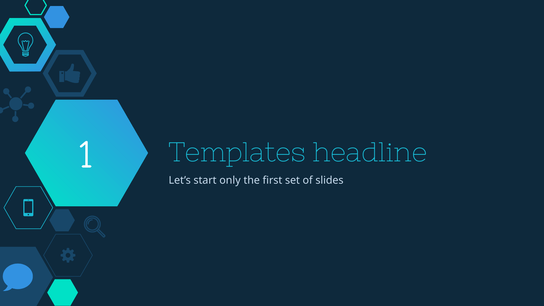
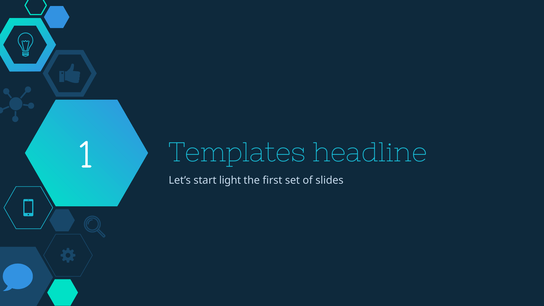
only: only -> light
